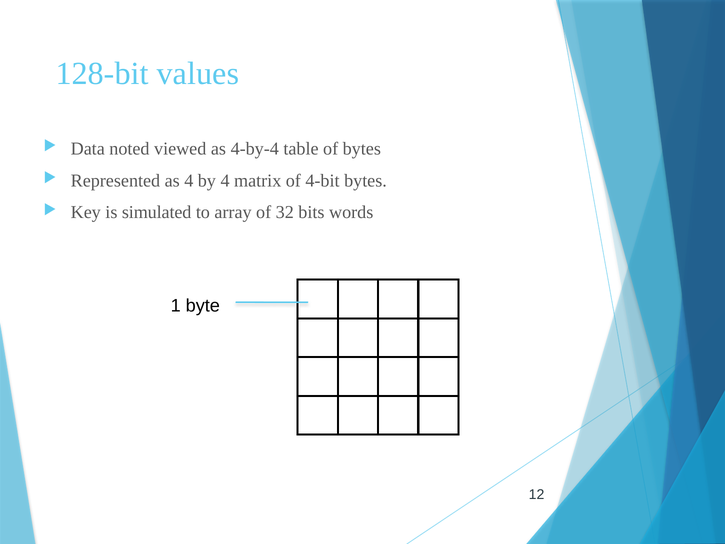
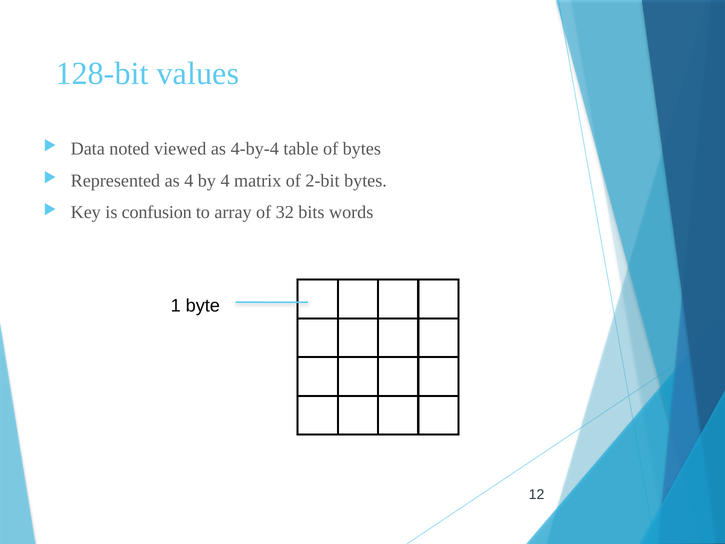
4-bit: 4-bit -> 2-bit
simulated: simulated -> confusion
